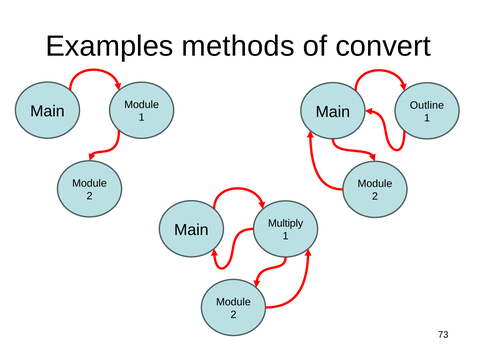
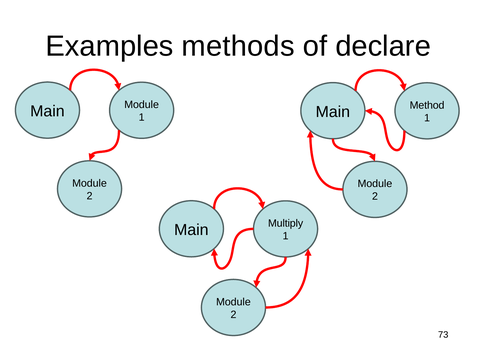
convert: convert -> declare
Outline: Outline -> Method
